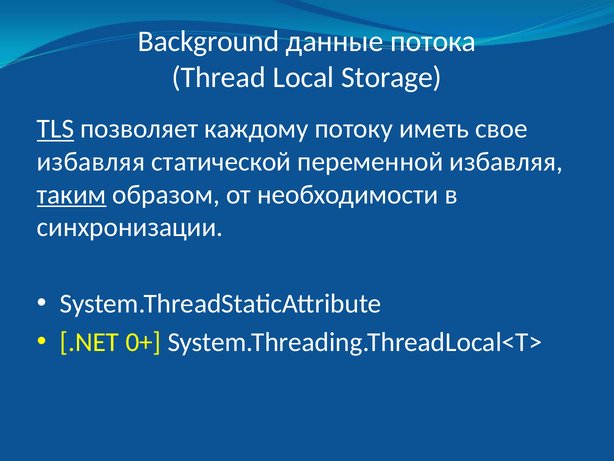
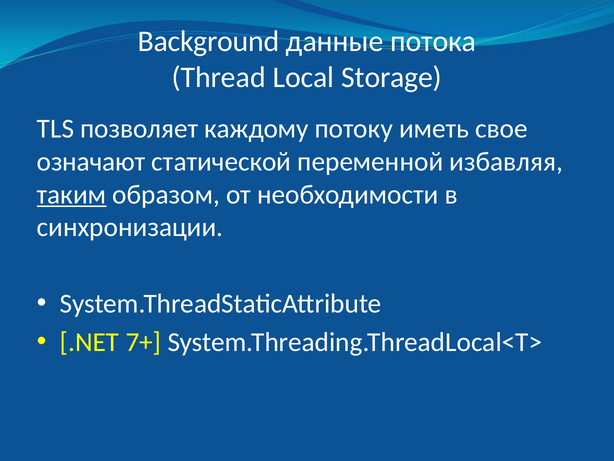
TLS underline: present -> none
избавляя at (91, 162): избавляя -> означают
0+: 0+ -> 7+
